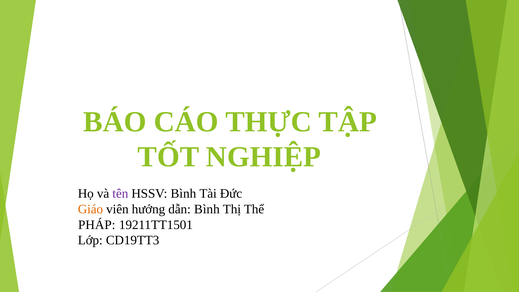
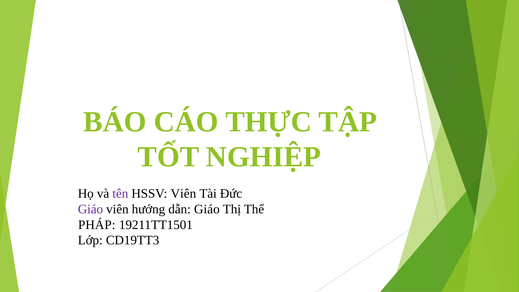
HSSV Bình: Bình -> Viên
Giáo at (90, 209) colour: orange -> purple
dẫn Bình: Bình -> Giáo
